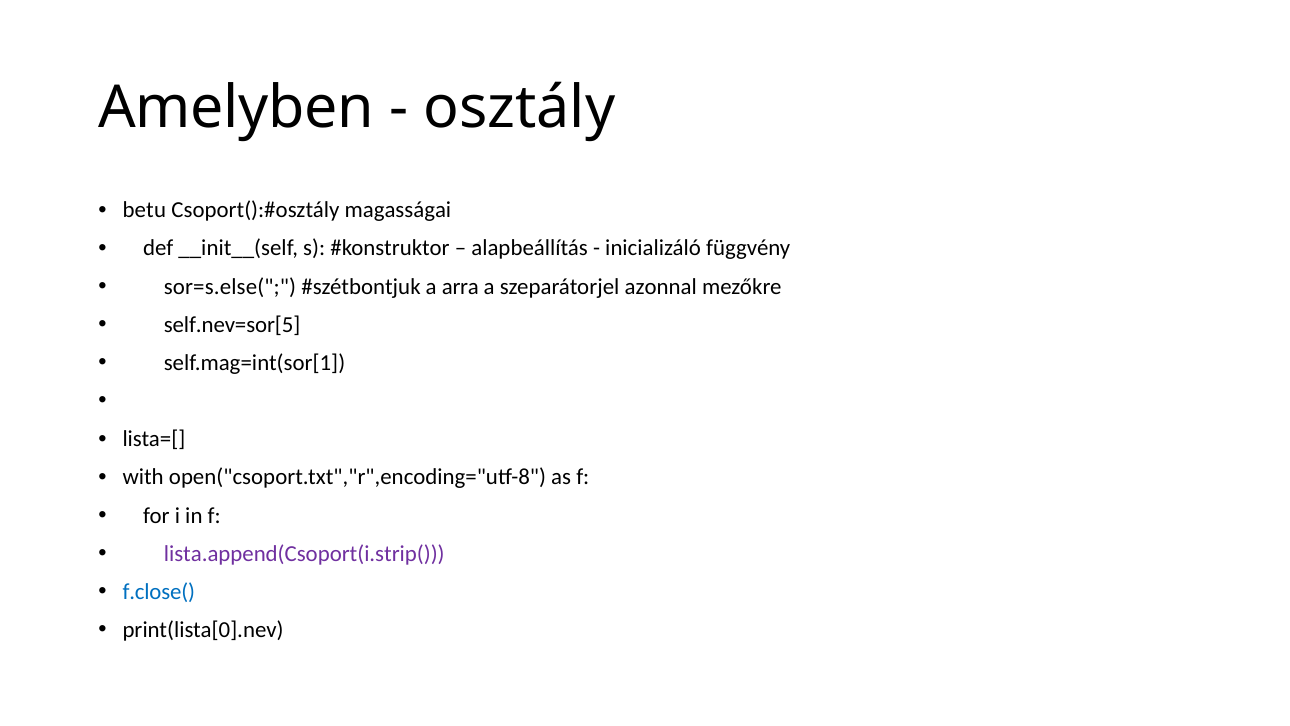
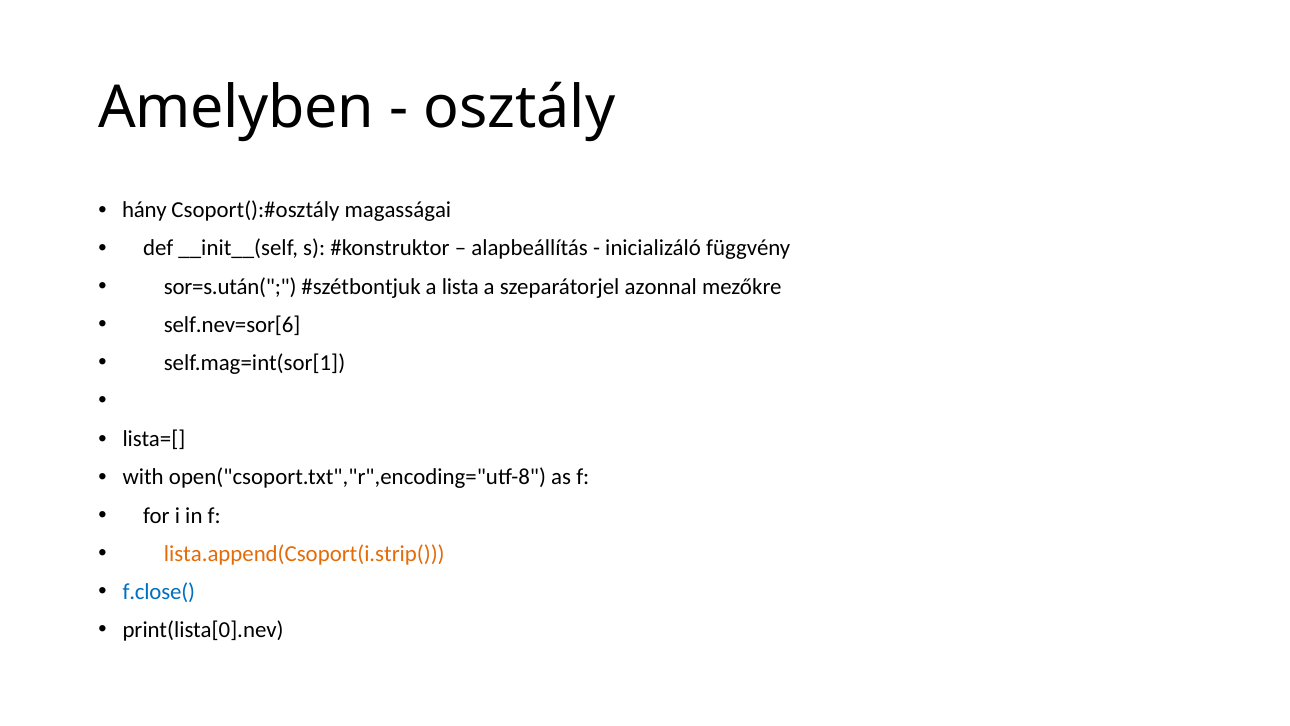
betu: betu -> hány
sor=s.else(: sor=s.else( -> sor=s.után(
arra: arra -> lista
self.nev=sor[5: self.nev=sor[5 -> self.nev=sor[6
lista.append(Csoport(i.strip( colour: purple -> orange
